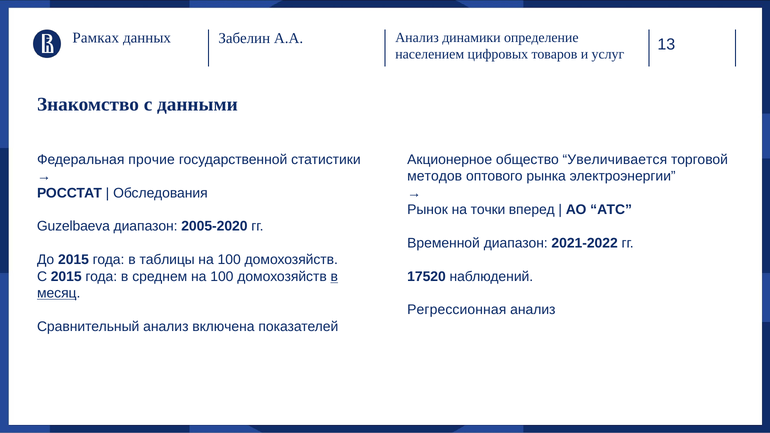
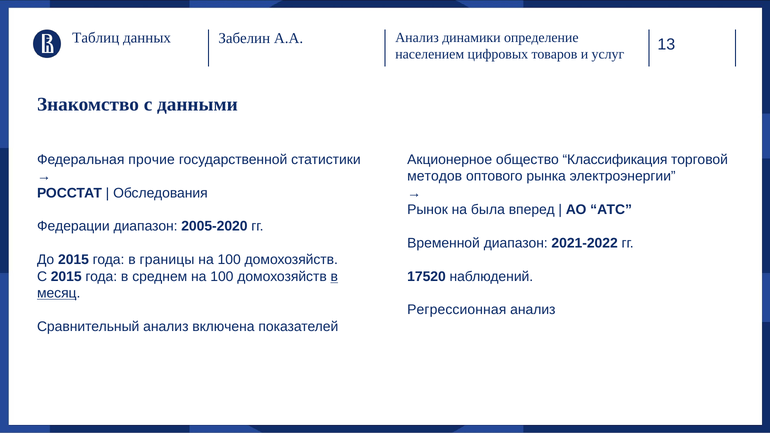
Рамках: Рамках -> Таблиц
Увеличивается: Увеличивается -> Классификация
точки: точки -> была
Guzelbaeva: Guzelbaeva -> Федерации
таблицы: таблицы -> границы
